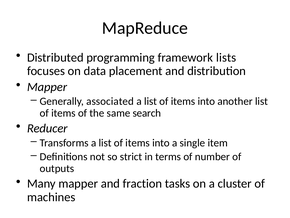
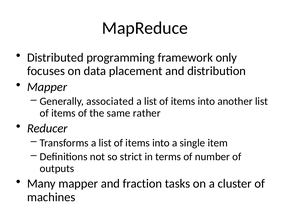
lists: lists -> only
search: search -> rather
